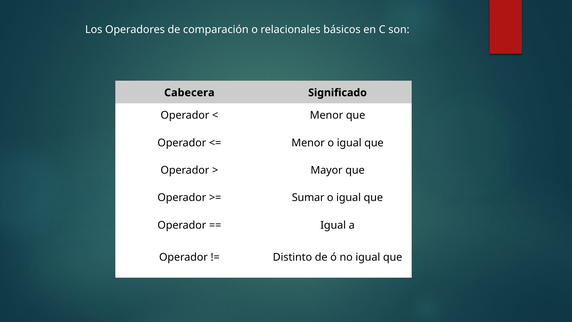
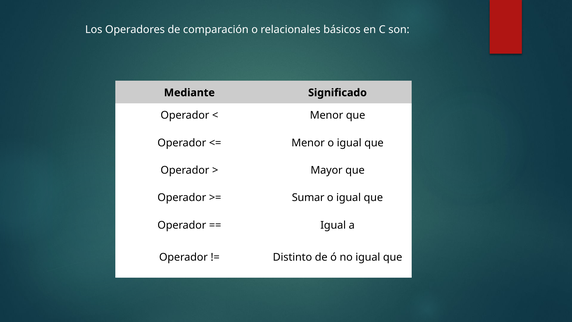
Cabecera: Cabecera -> Mediante
